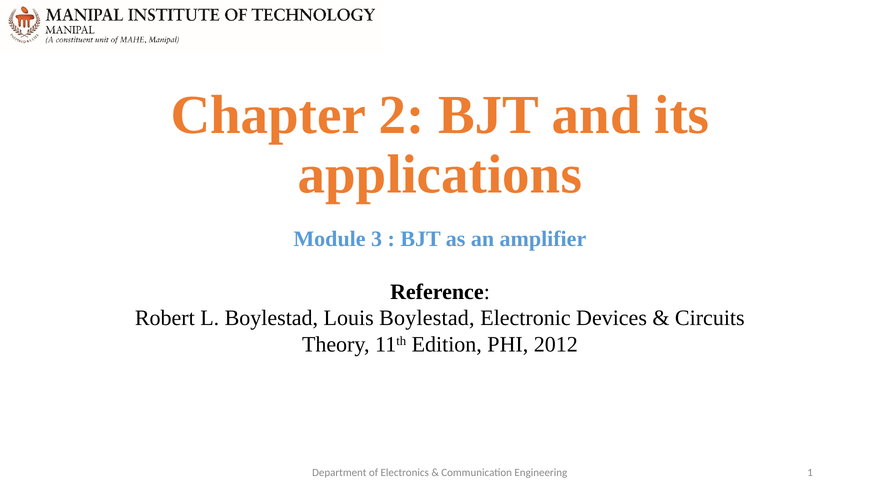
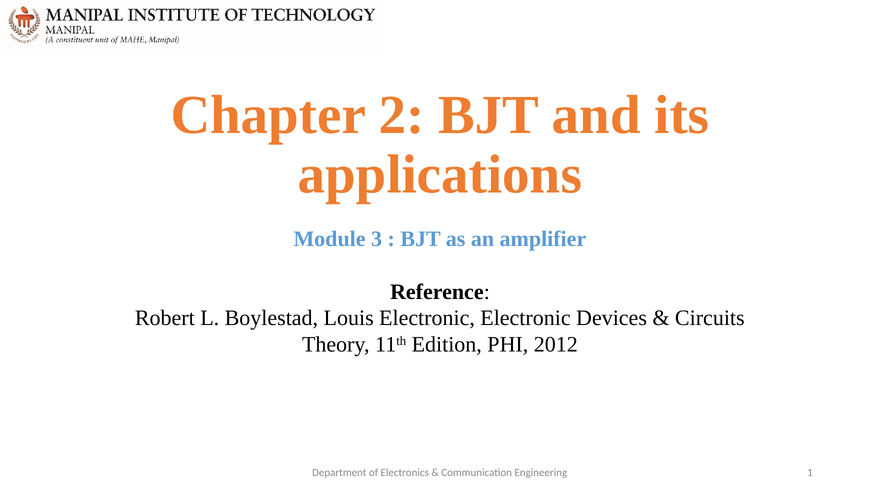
Louis Boylestad: Boylestad -> Electronic
